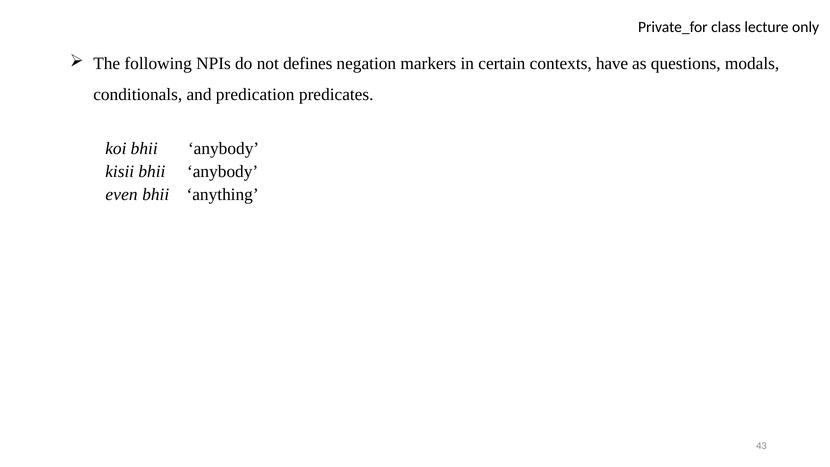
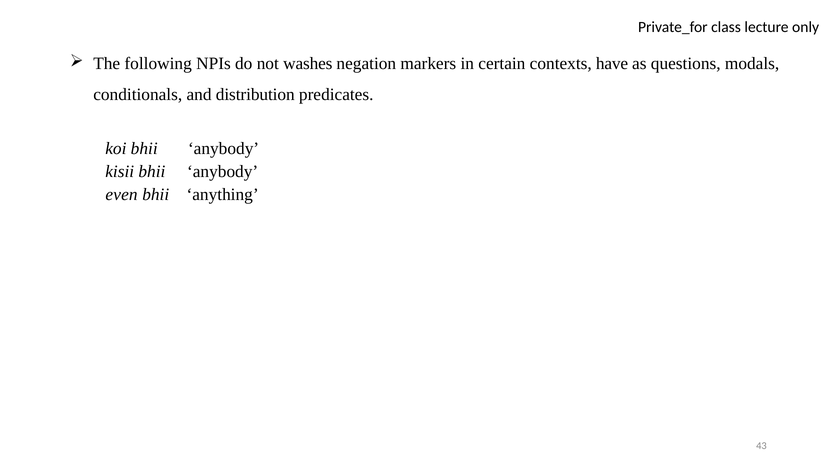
defines: defines -> washes
predication: predication -> distribution
